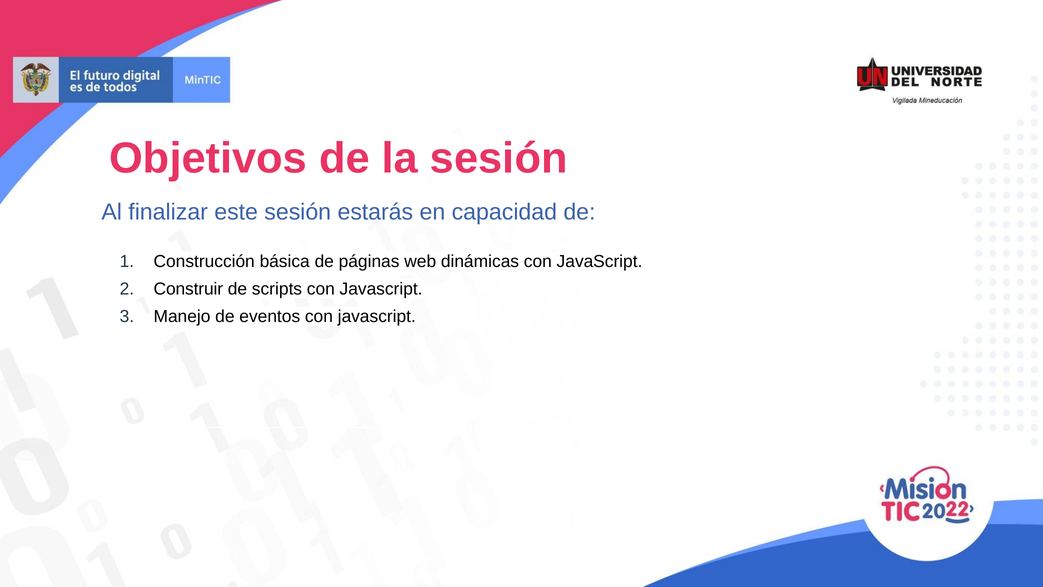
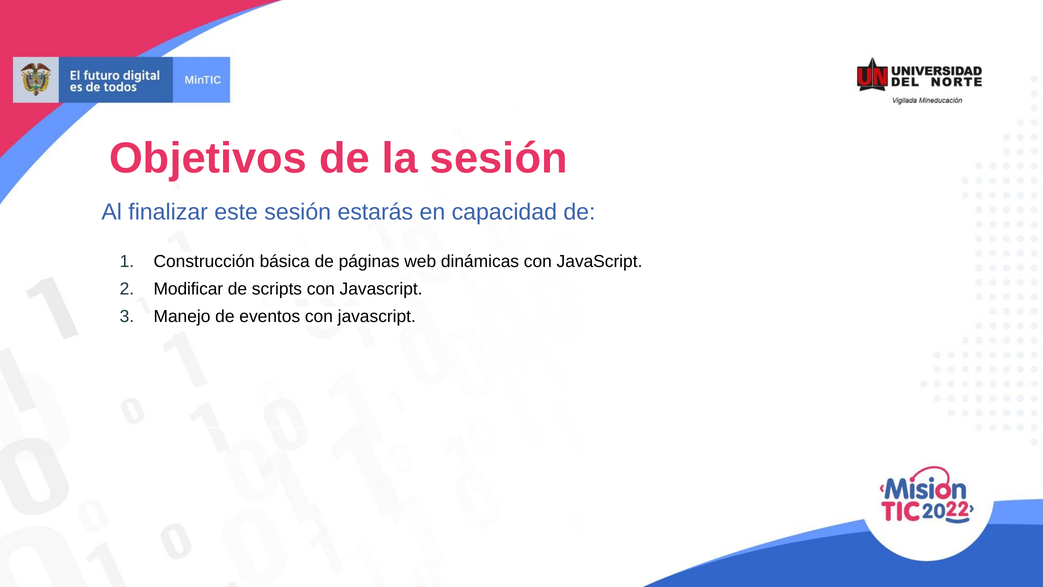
Construir: Construir -> Modificar
